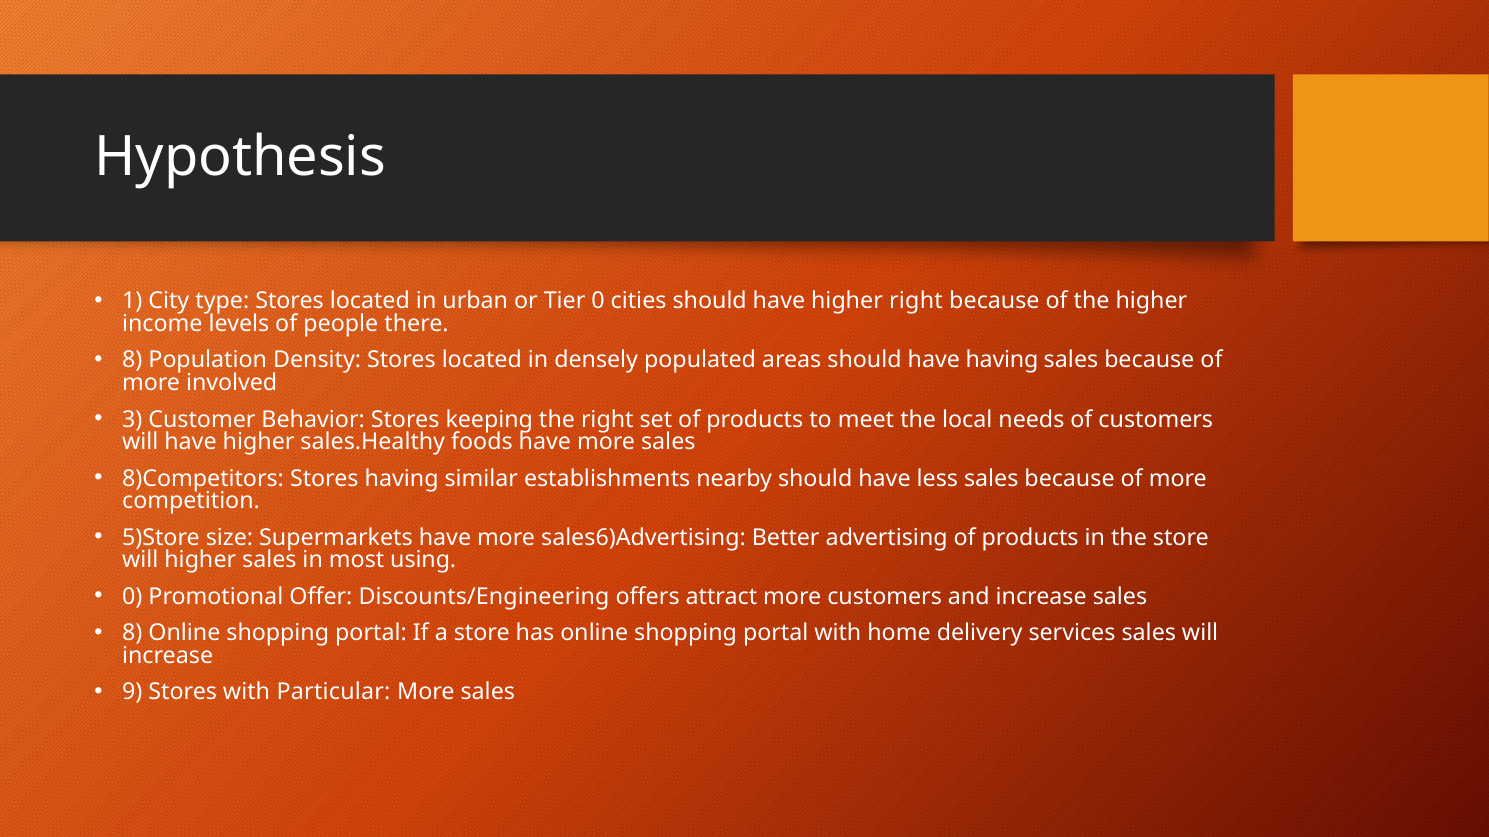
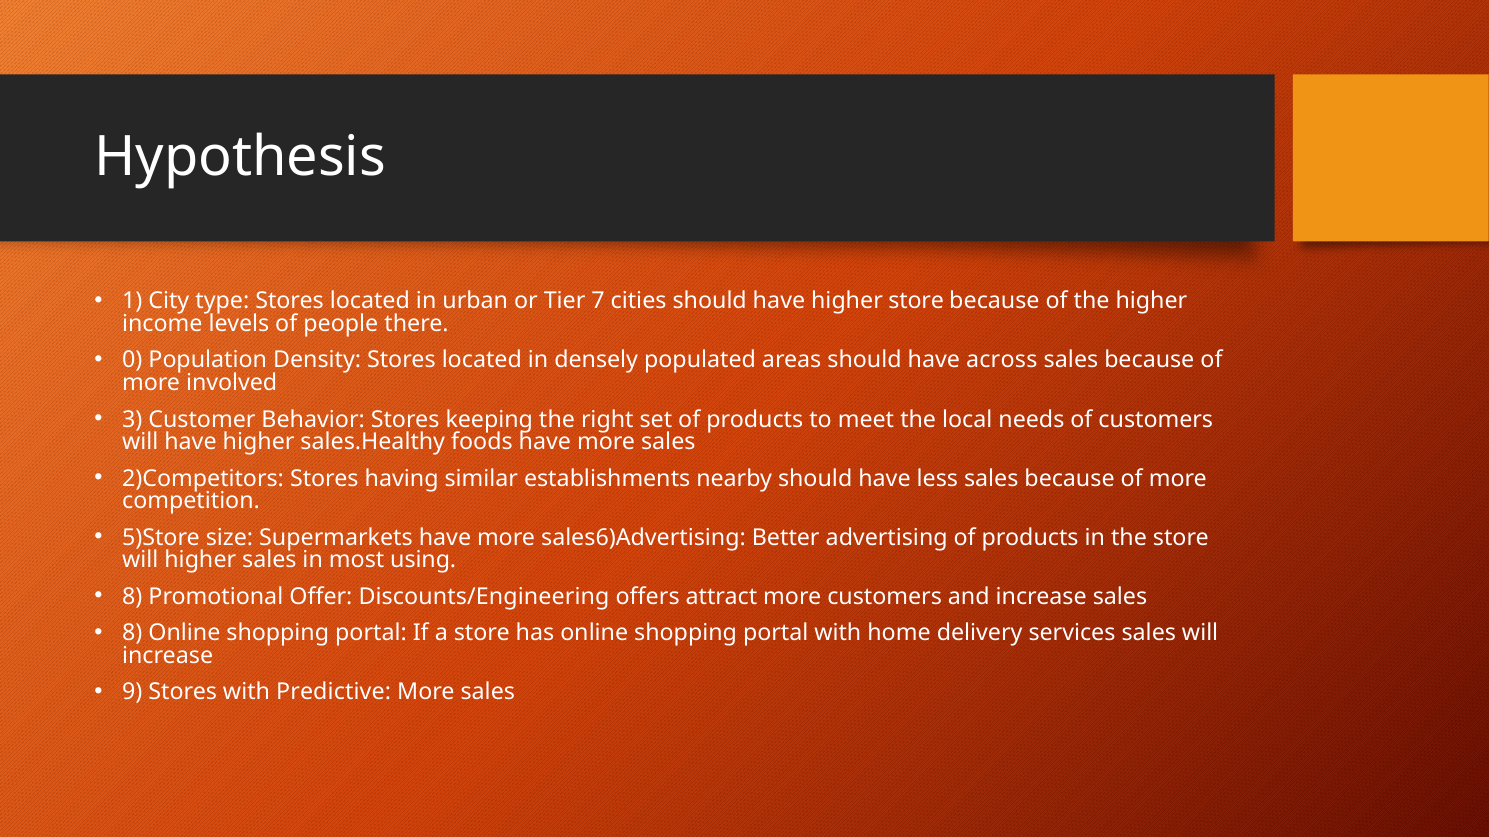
Tier 0: 0 -> 7
higher right: right -> store
8 at (132, 360): 8 -> 0
have having: having -> across
8)Competitors: 8)Competitors -> 2)Competitors
0 at (132, 597): 0 -> 8
Particular: Particular -> Predictive
